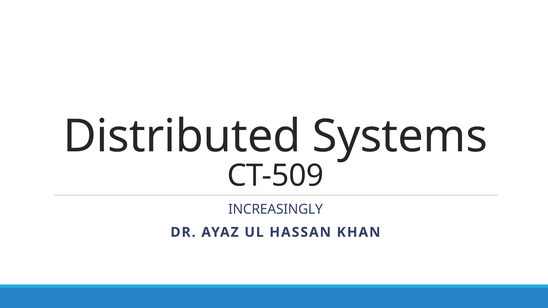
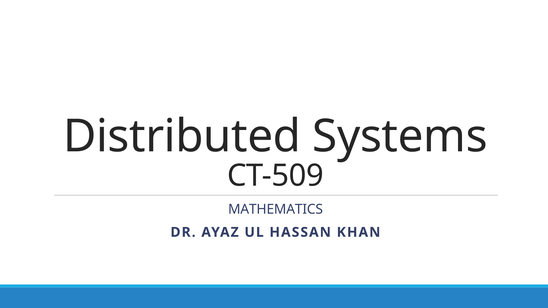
INCREASINGLY: INCREASINGLY -> MATHEMATICS
